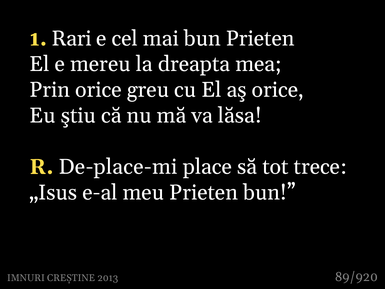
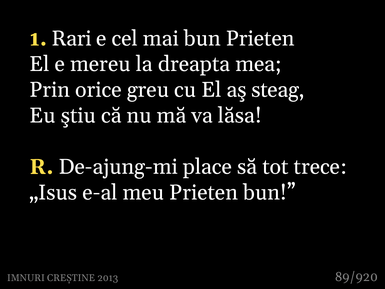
aş orice: orice -> steag
De-place-mi: De-place-mi -> De-ajung-mi
